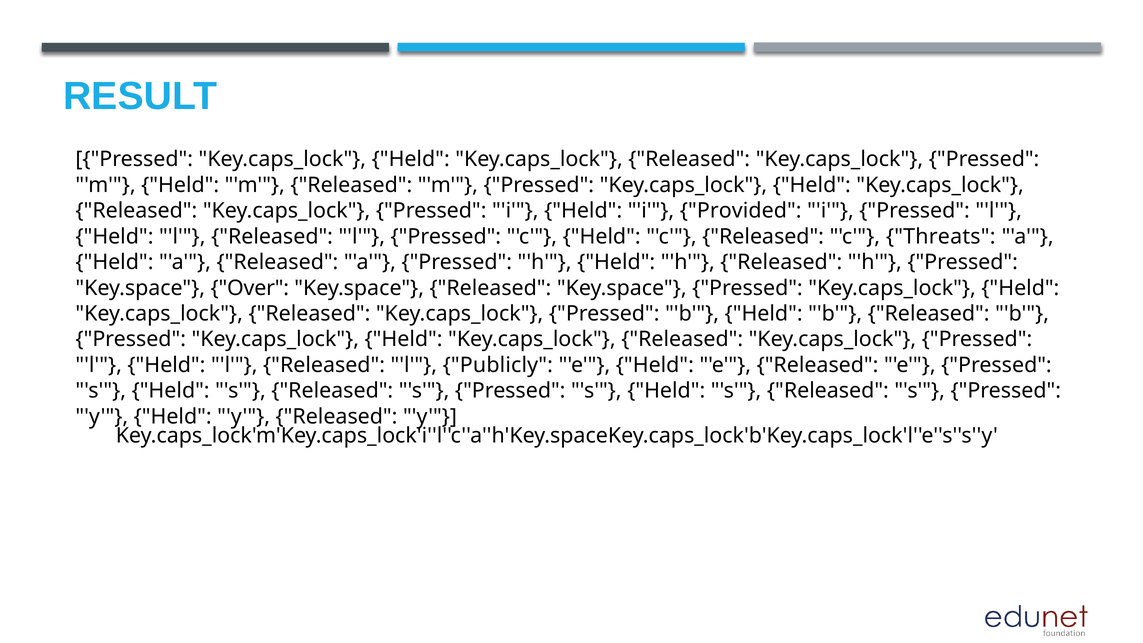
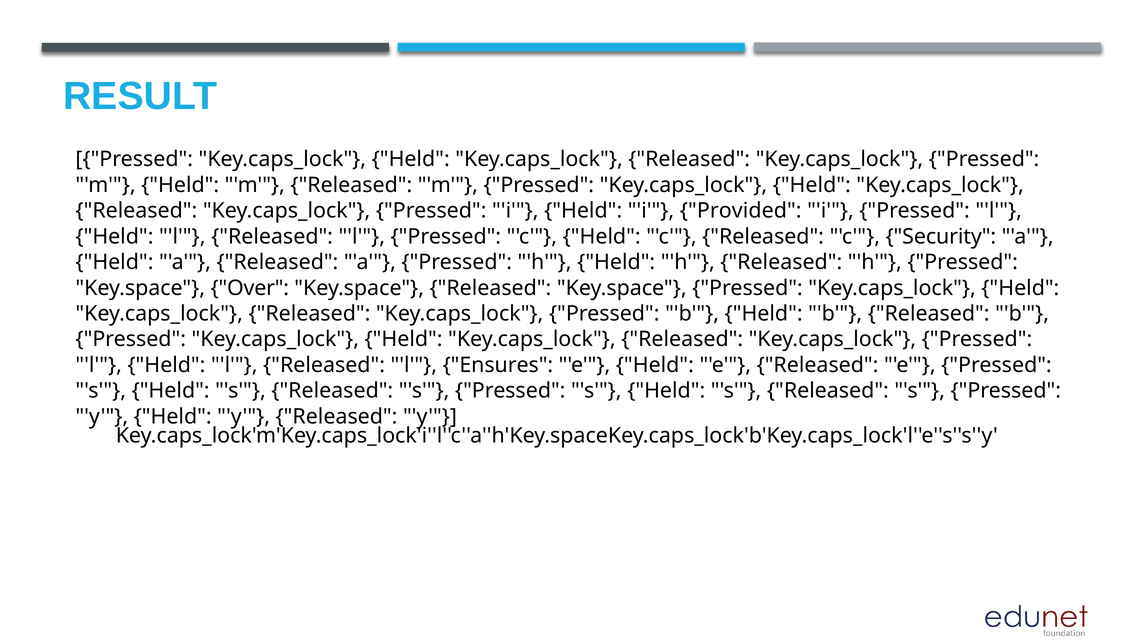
Threats: Threats -> Security
Publicly: Publicly -> Ensures
